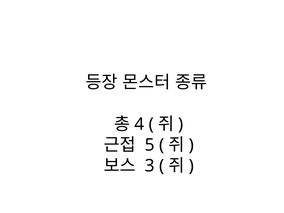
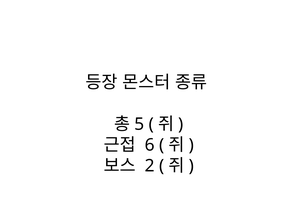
4: 4 -> 5
5: 5 -> 6
3: 3 -> 2
